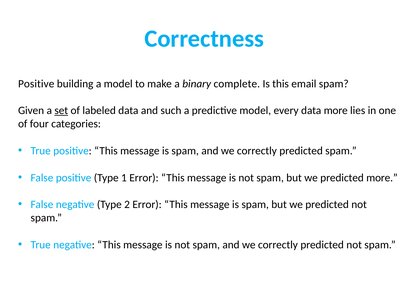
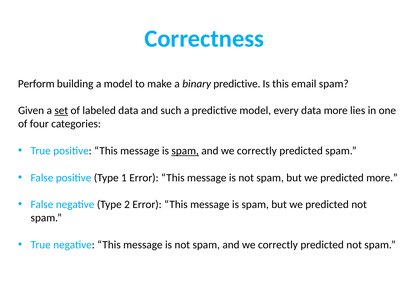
Positive at (36, 84): Positive -> Perform
binary complete: complete -> predictive
spam at (185, 151) underline: none -> present
